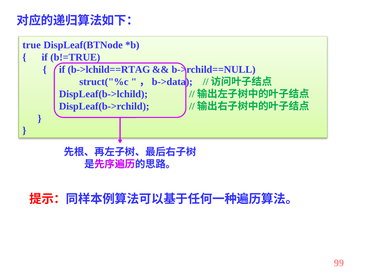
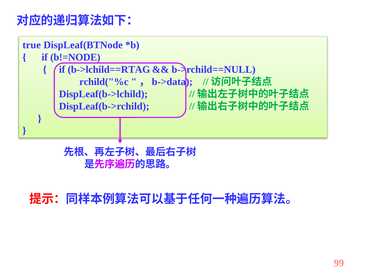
b!=TRUE: b!=TRUE -> b!=NODE
struct("%c: struct("%c -> rchild("%c
